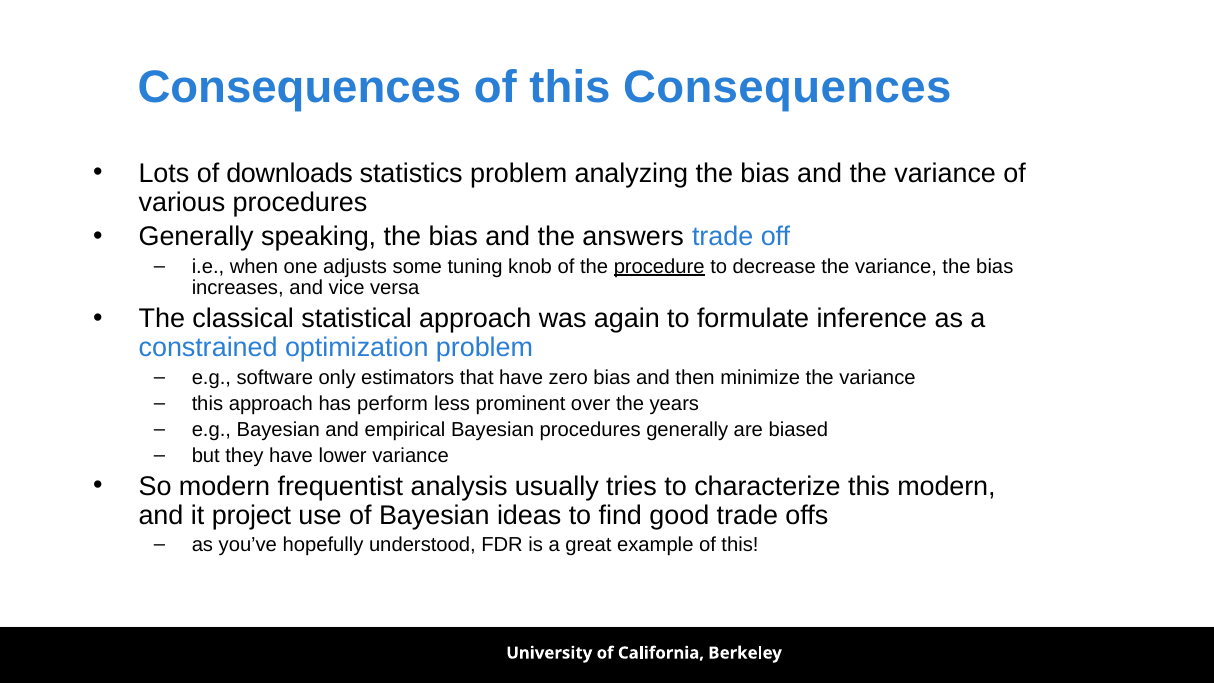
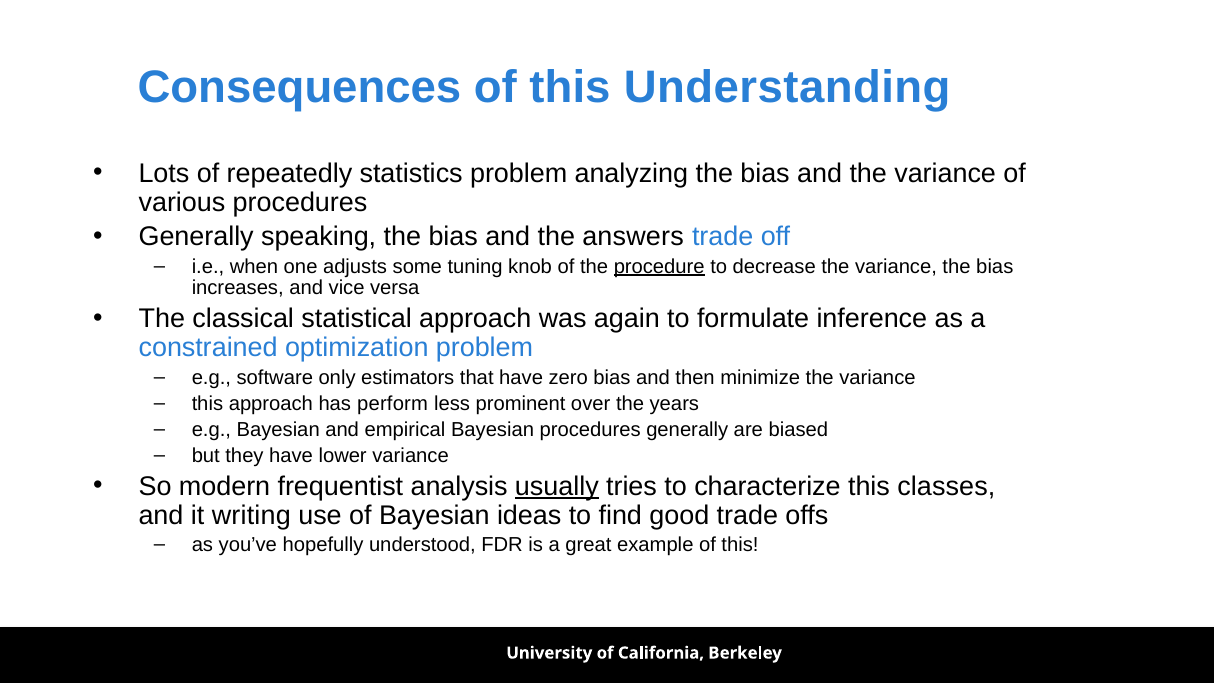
this Consequences: Consequences -> Understanding
downloads: downloads -> repeatedly
usually underline: none -> present
this modern: modern -> classes
project: project -> writing
